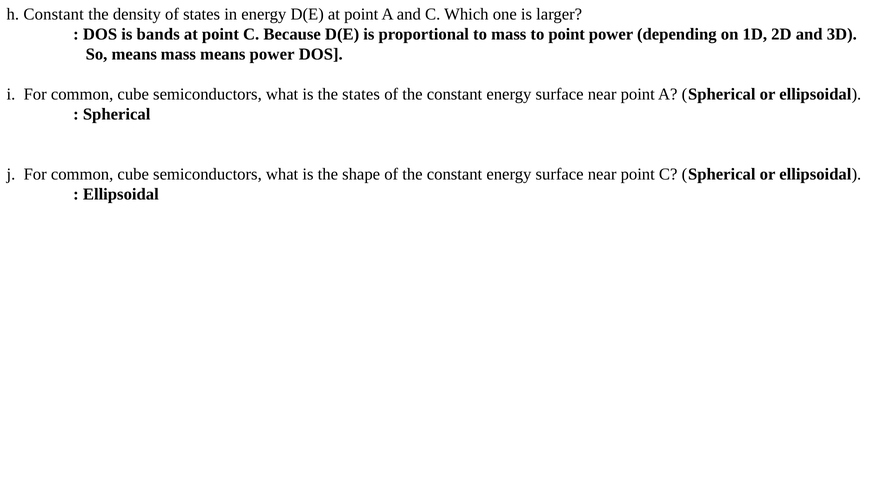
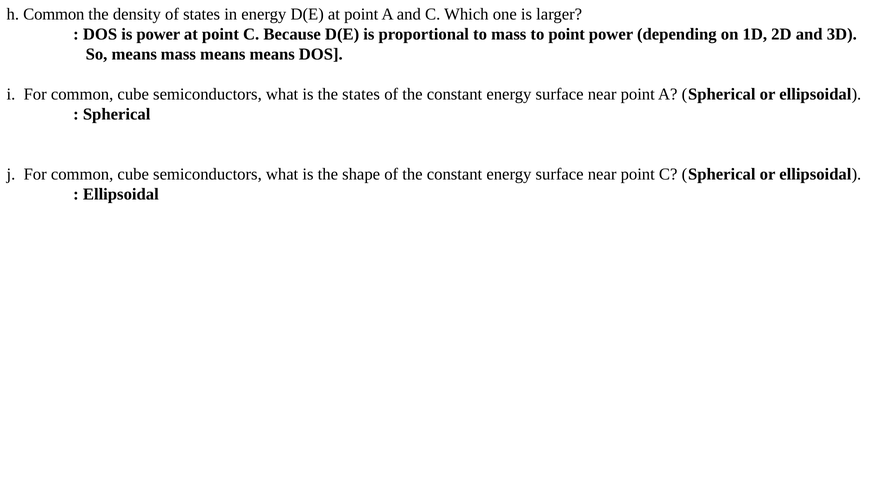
h Constant: Constant -> Common
is bands: bands -> power
means power: power -> means
